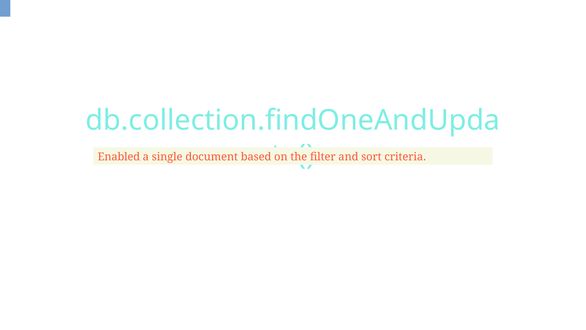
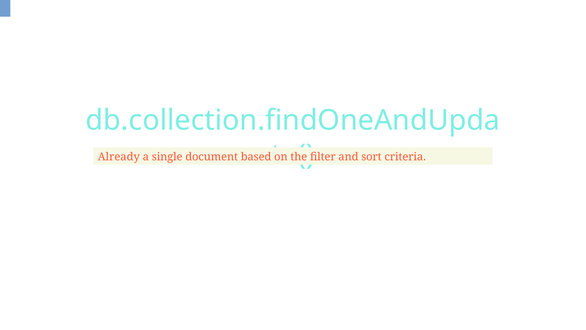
Enabled: Enabled -> Already
